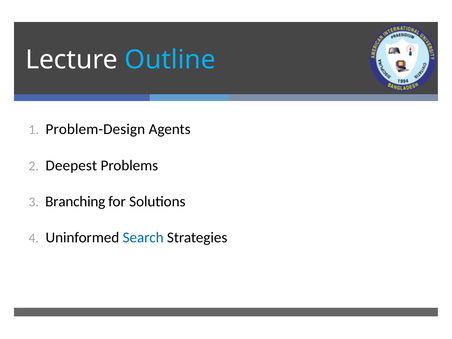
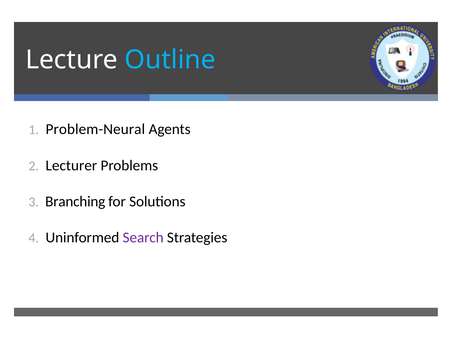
Problem-Design: Problem-Design -> Problem-Neural
Deepest: Deepest -> Lecturer
Search colour: blue -> purple
